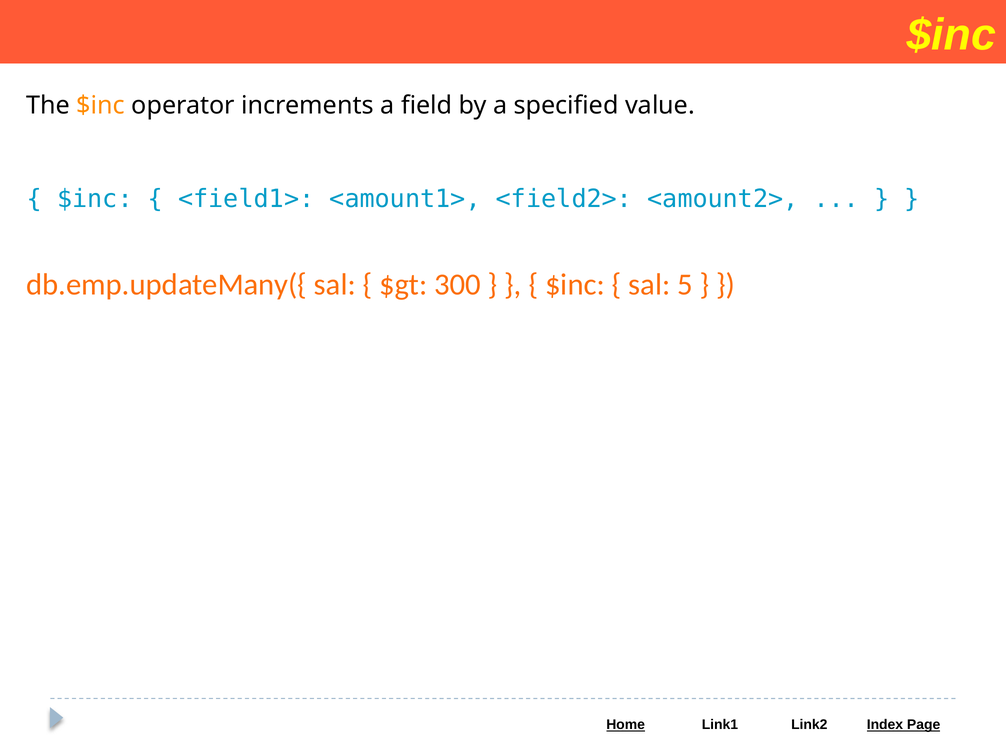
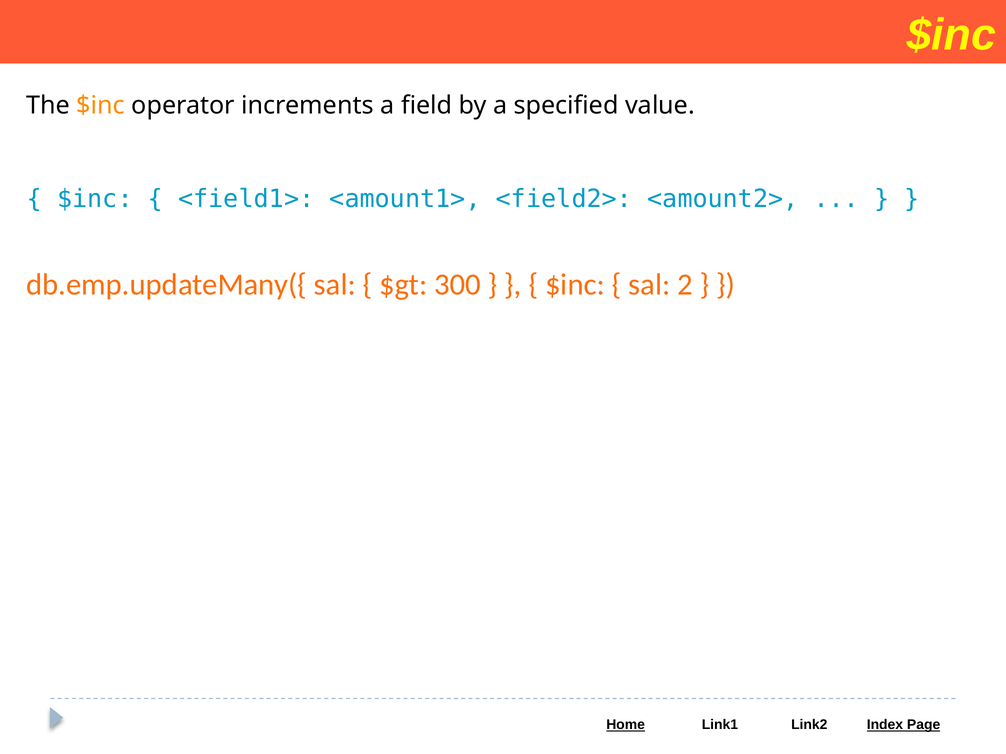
5: 5 -> 2
